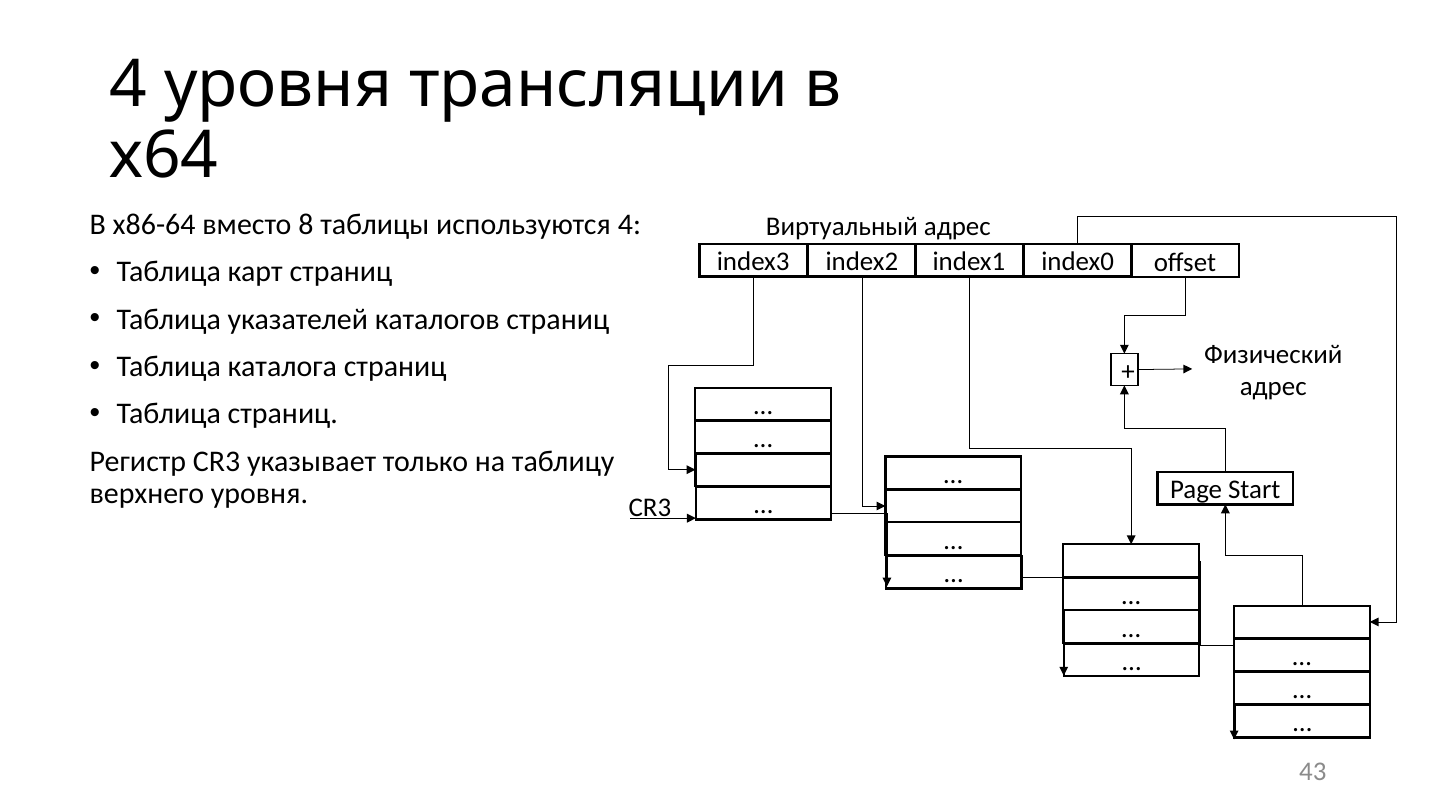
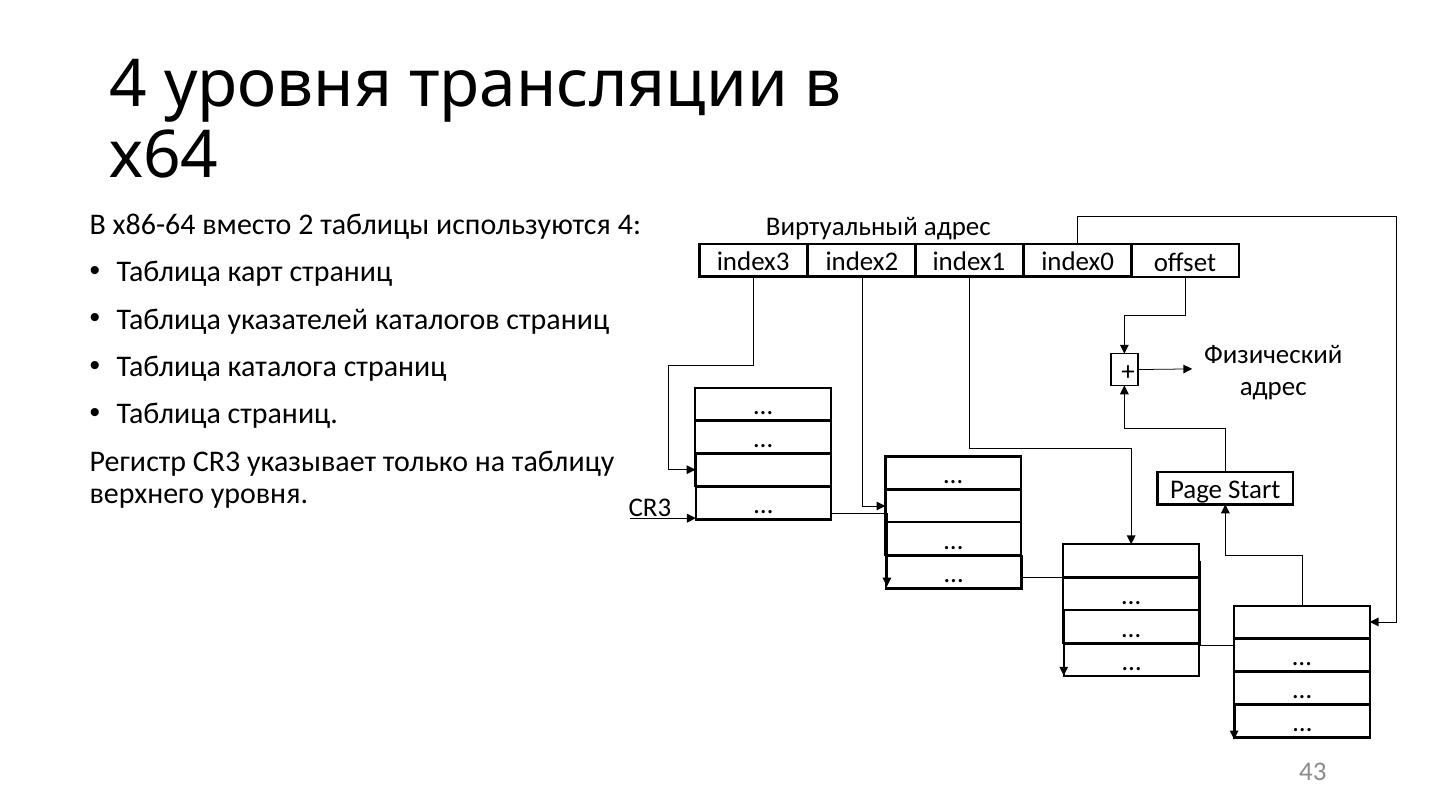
8: 8 -> 2
